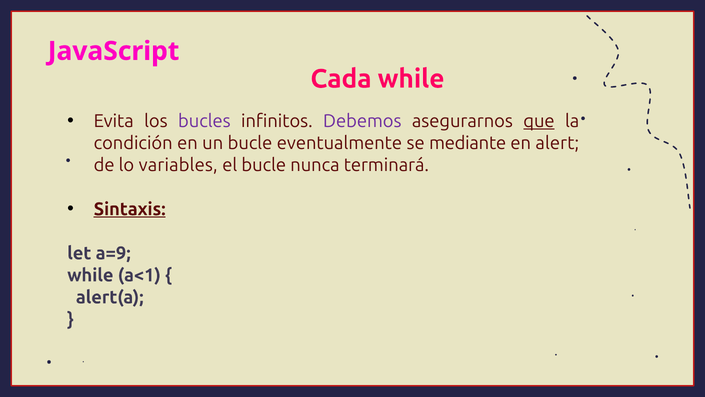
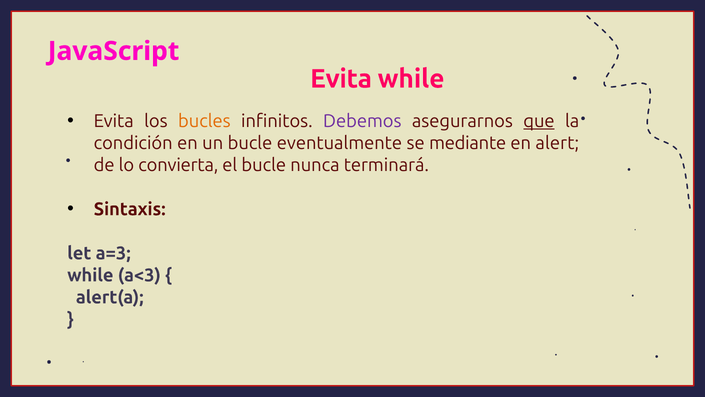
Cada at (341, 79): Cada -> Evita
bucles colour: purple -> orange
variables: variables -> convierta
Sintaxis underline: present -> none
a=9: a=9 -> a=3
a<1: a<1 -> a<3
